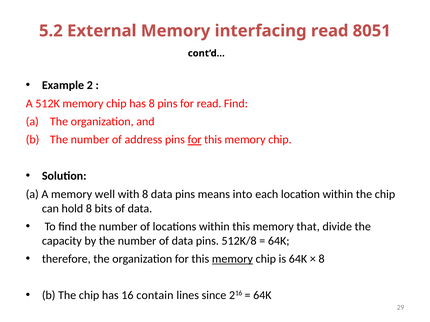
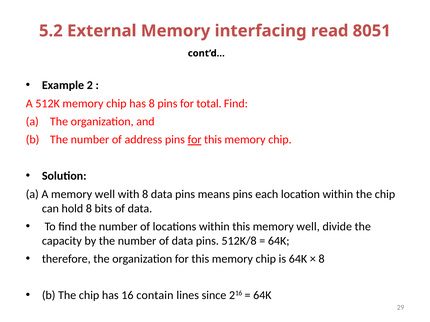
for read: read -> total
means into: into -> pins
this memory that: that -> well
memory at (232, 259) underline: present -> none
